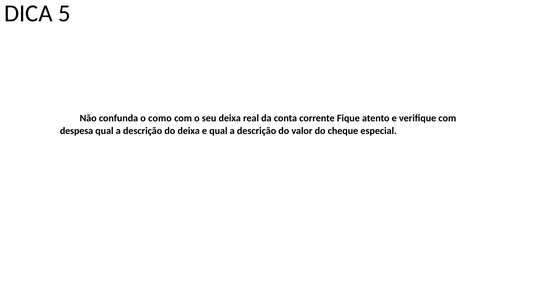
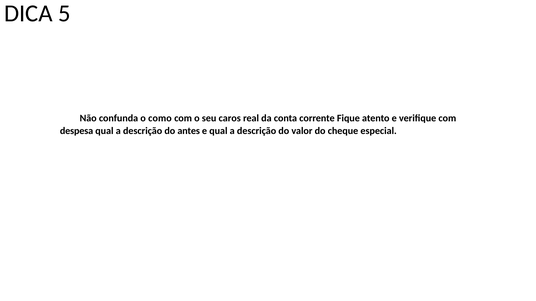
seu deixa: deixa -> caros
do deixa: deixa -> antes
